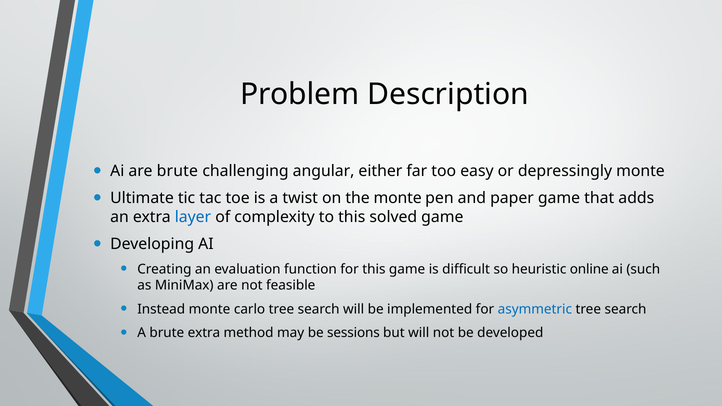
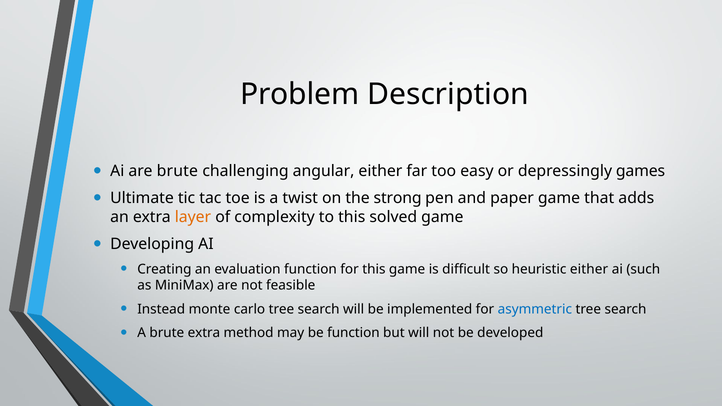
depressingly monte: monte -> games
the monte: monte -> strong
layer colour: blue -> orange
heuristic online: online -> either
be sessions: sessions -> function
